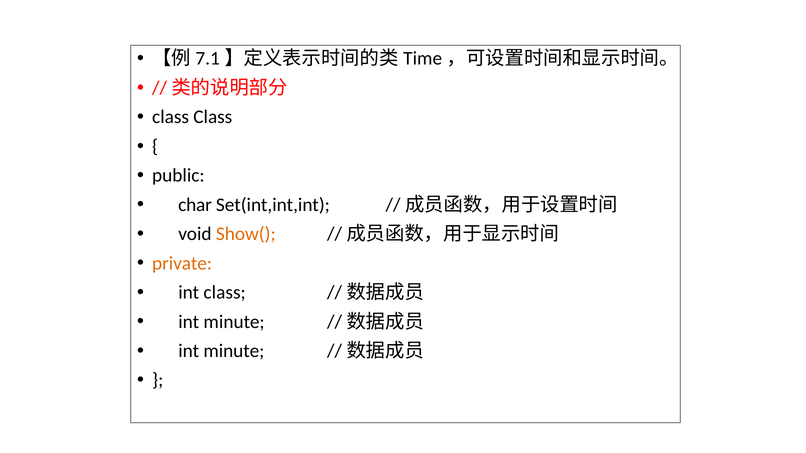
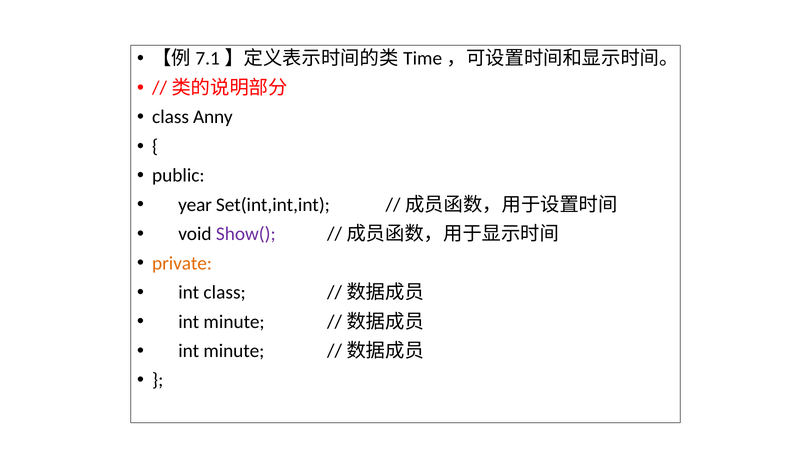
class Class: Class -> Anny
char: char -> year
Show( colour: orange -> purple
